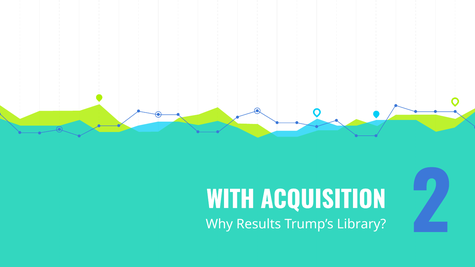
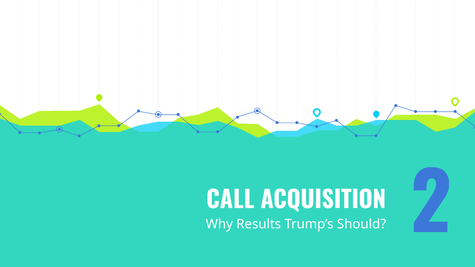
WITH: WITH -> CALL
Library: Library -> Should
